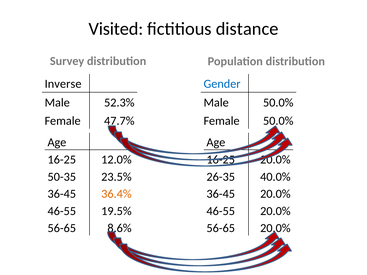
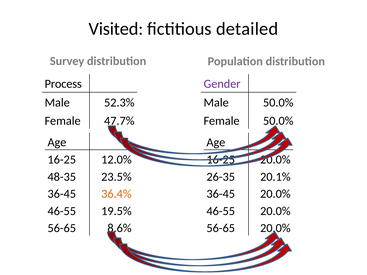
distance: distance -> detailed
Inverse: Inverse -> Process
Gender colour: blue -> purple
50-35: 50-35 -> 48-35
40.0%: 40.0% -> 20.1%
